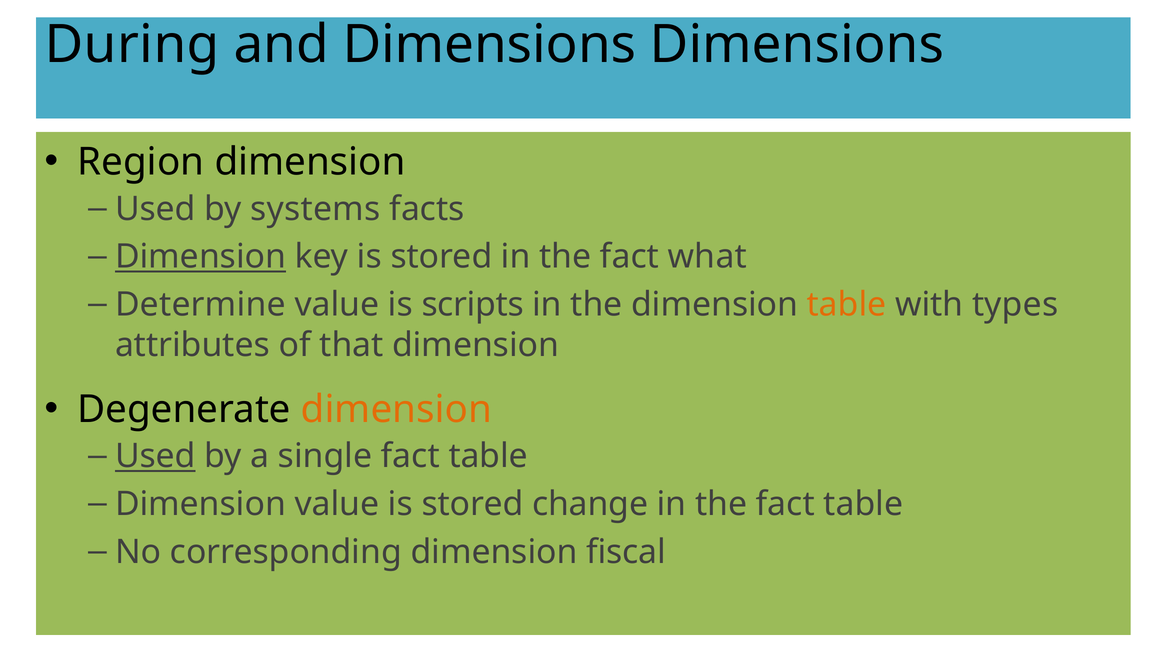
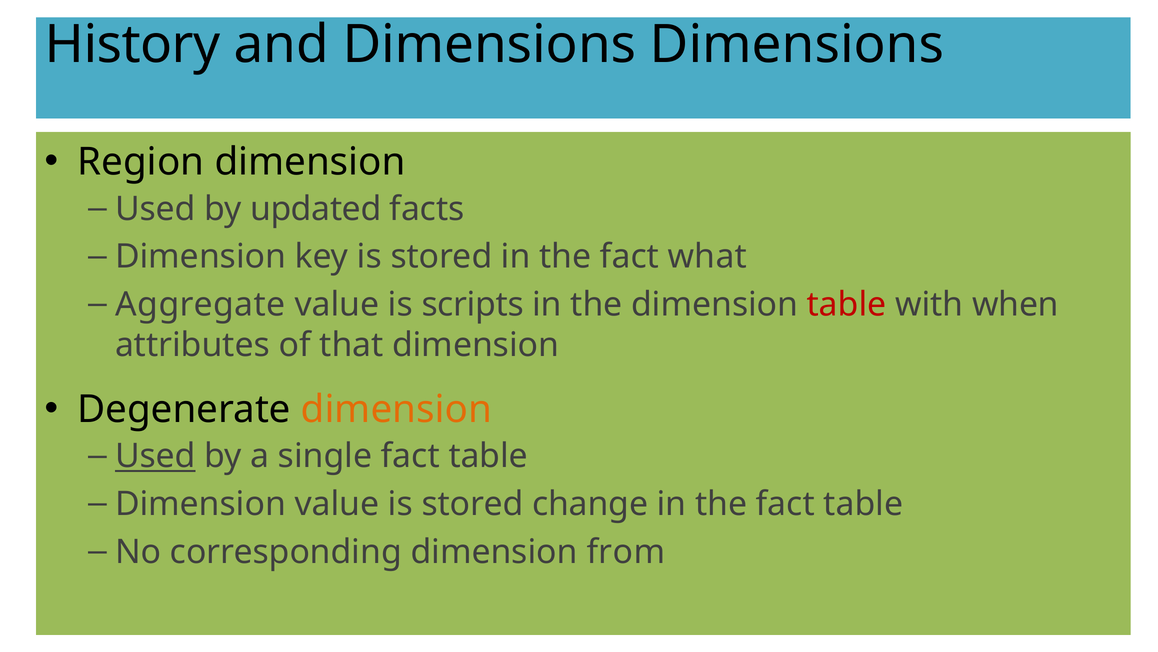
During: During -> History
systems: systems -> updated
Dimension at (201, 257) underline: present -> none
Determine: Determine -> Aggregate
table at (847, 304) colour: orange -> red
types: types -> when
fiscal: fiscal -> from
